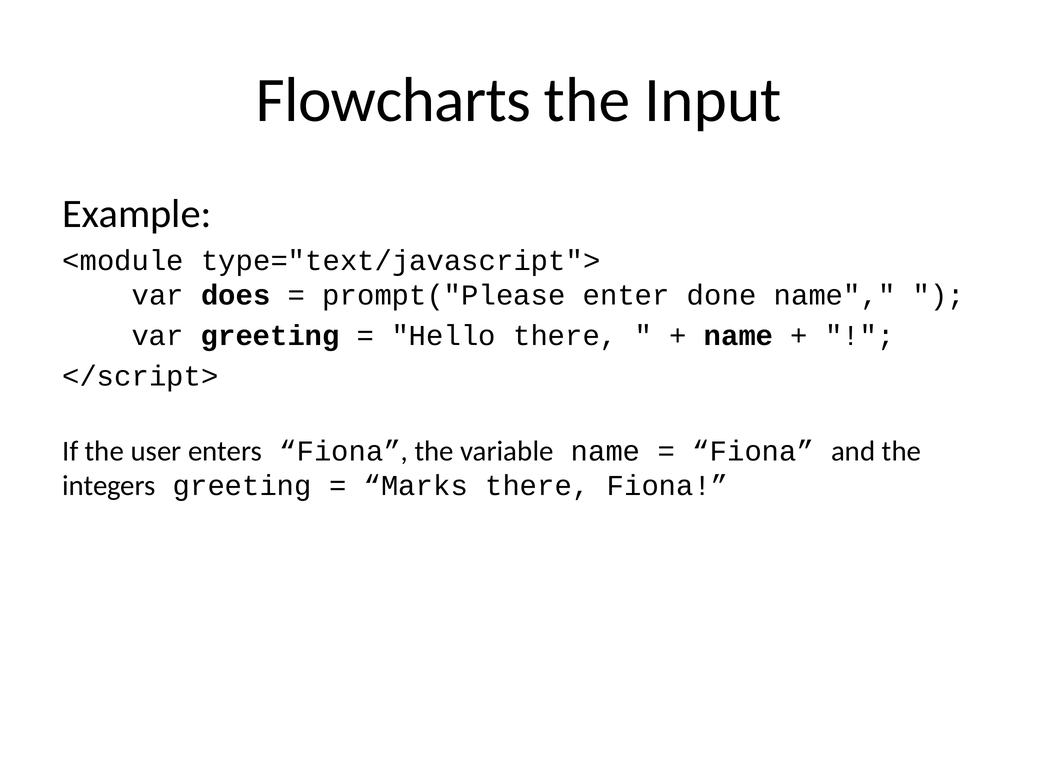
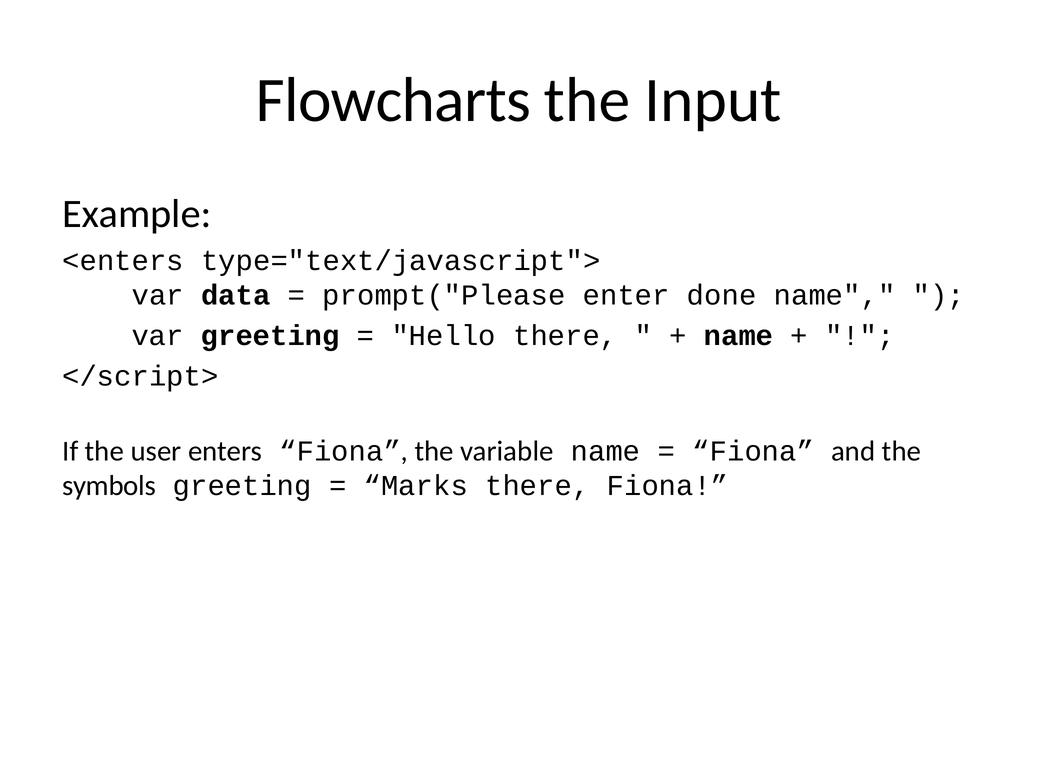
<module: <module -> <enters
does: does -> data
integers: integers -> symbols
